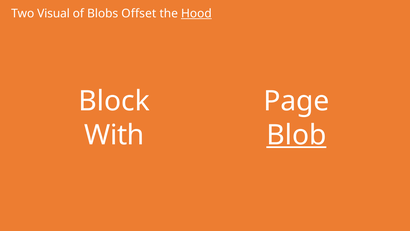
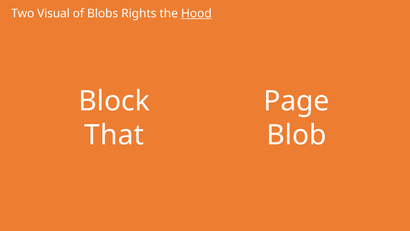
Offset: Offset -> Rights
With: With -> That
Blob underline: present -> none
